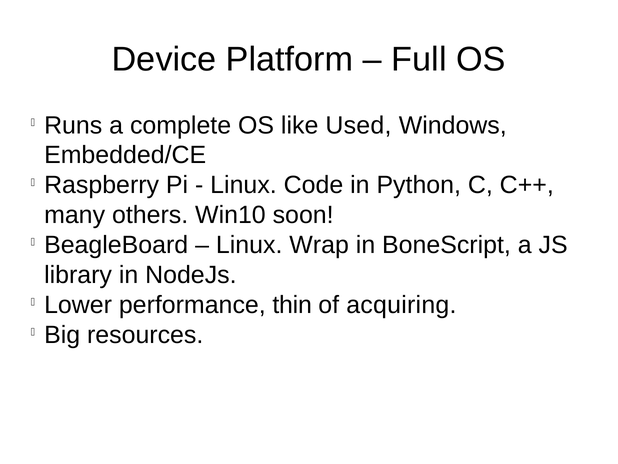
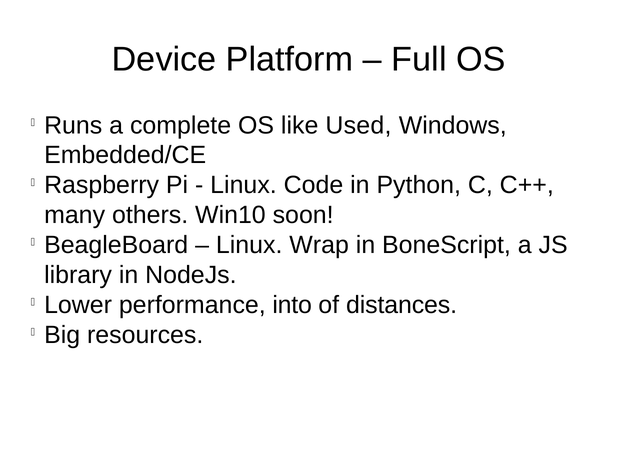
thin: thin -> into
acquiring: acquiring -> distances
